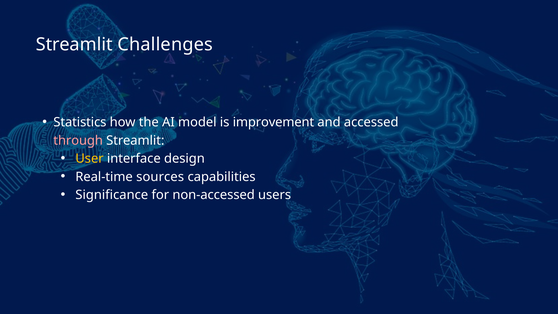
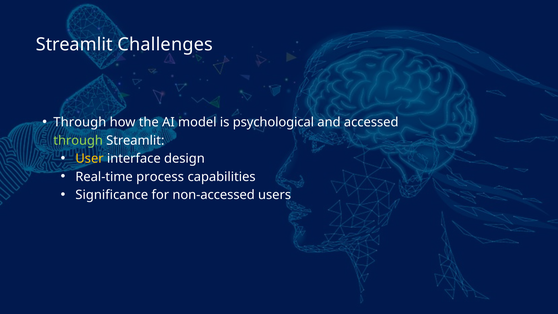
Statistics at (80, 122): Statistics -> Through
improvement: improvement -> psychological
through at (78, 140) colour: pink -> light green
sources: sources -> process
